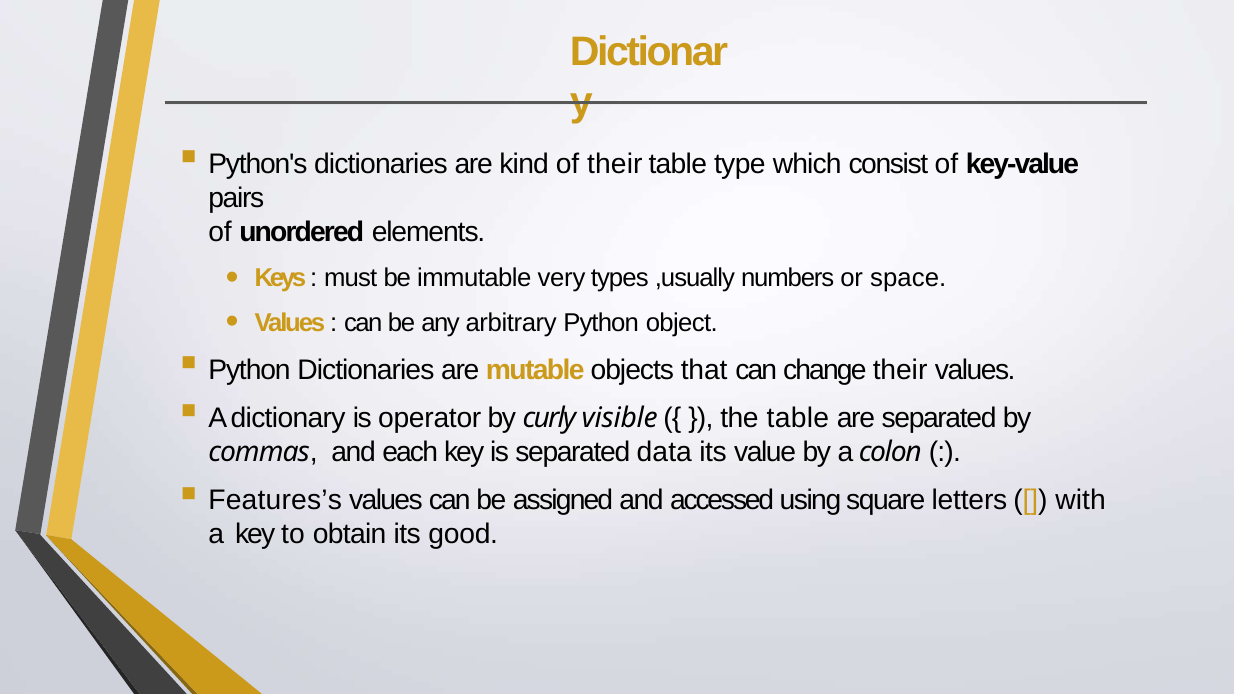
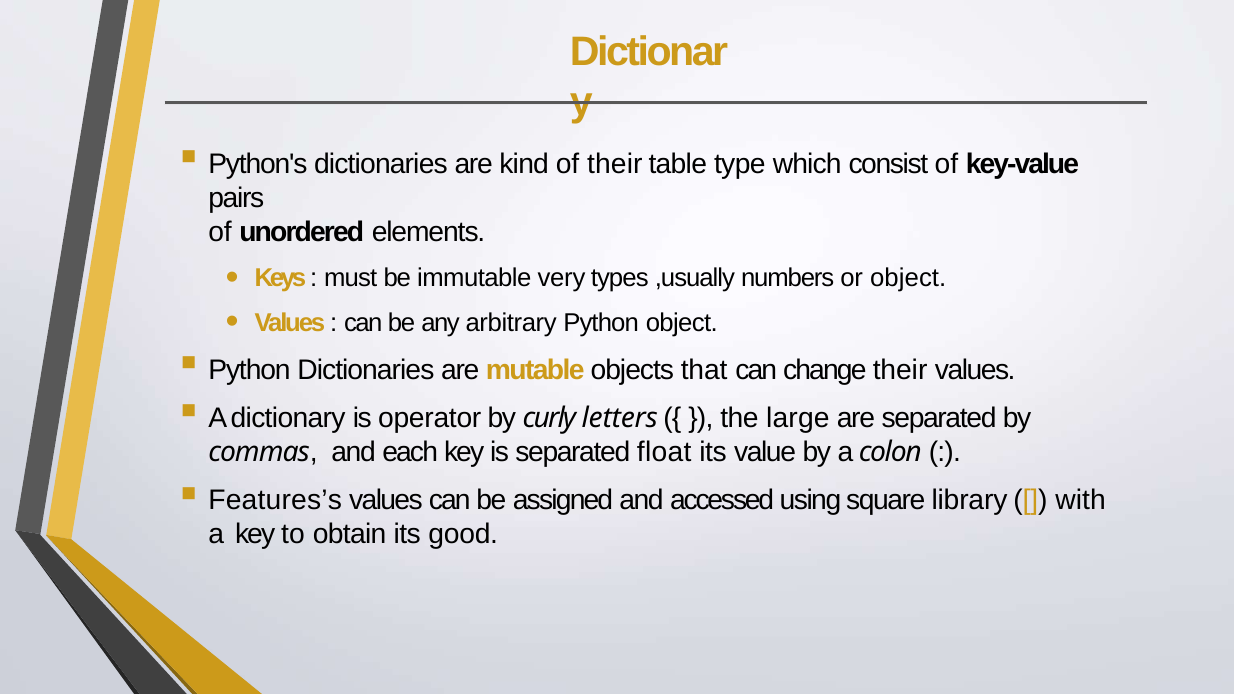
or space: space -> object
visible: visible -> letters
the table: table -> large
data: data -> float
letters: letters -> library
